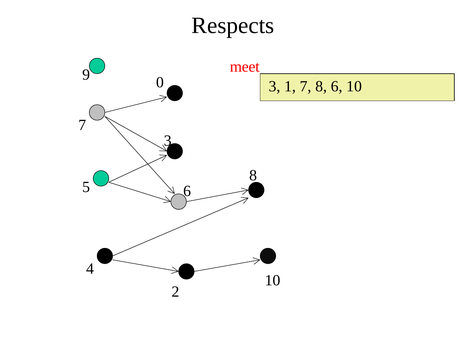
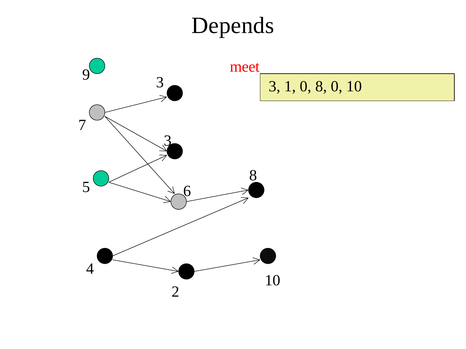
Respects: Respects -> Depends
9 0: 0 -> 3
1 7: 7 -> 0
8 6: 6 -> 0
